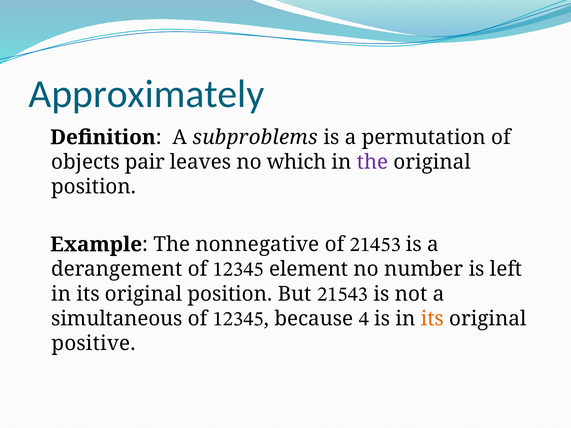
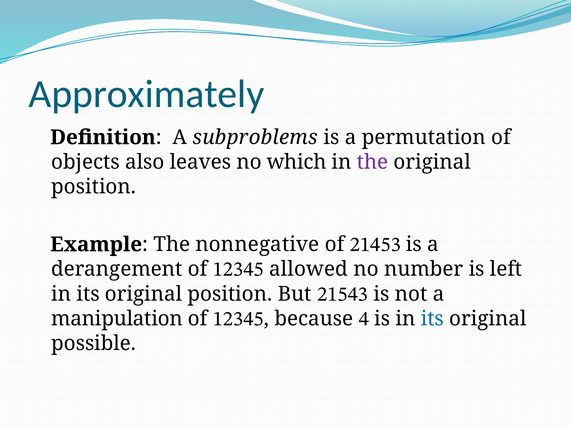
pair: pair -> also
element: element -> allowed
simultaneous: simultaneous -> manipulation
its at (432, 319) colour: orange -> blue
positive: positive -> possible
